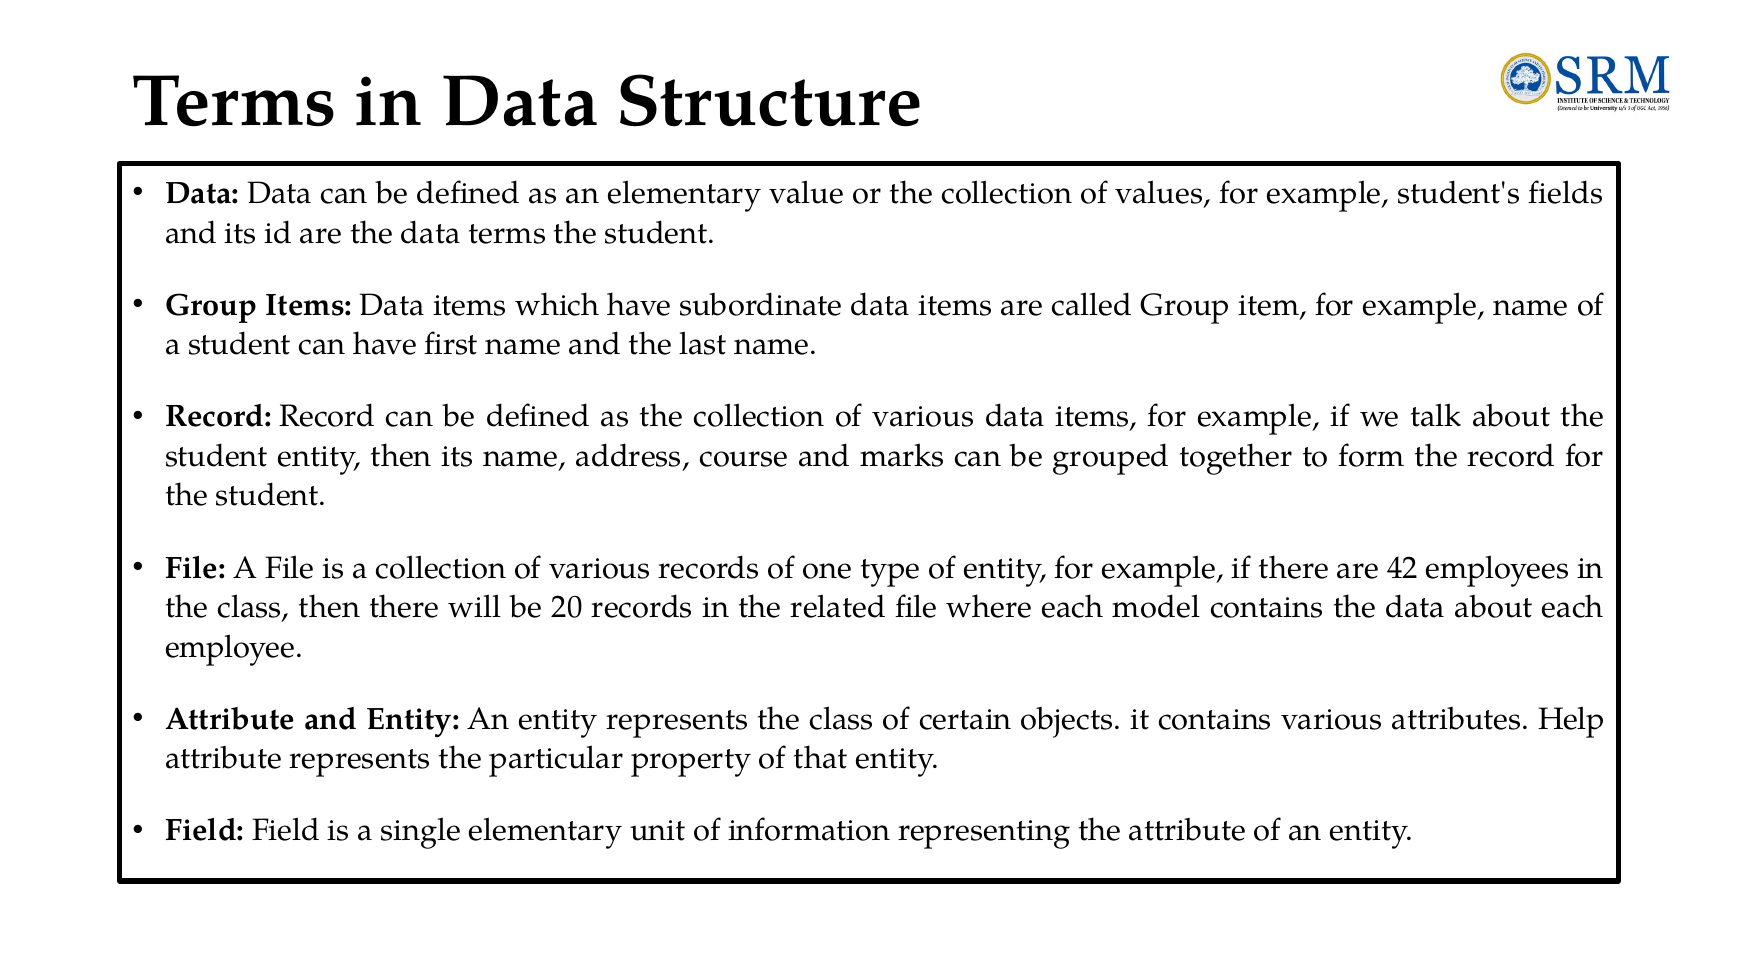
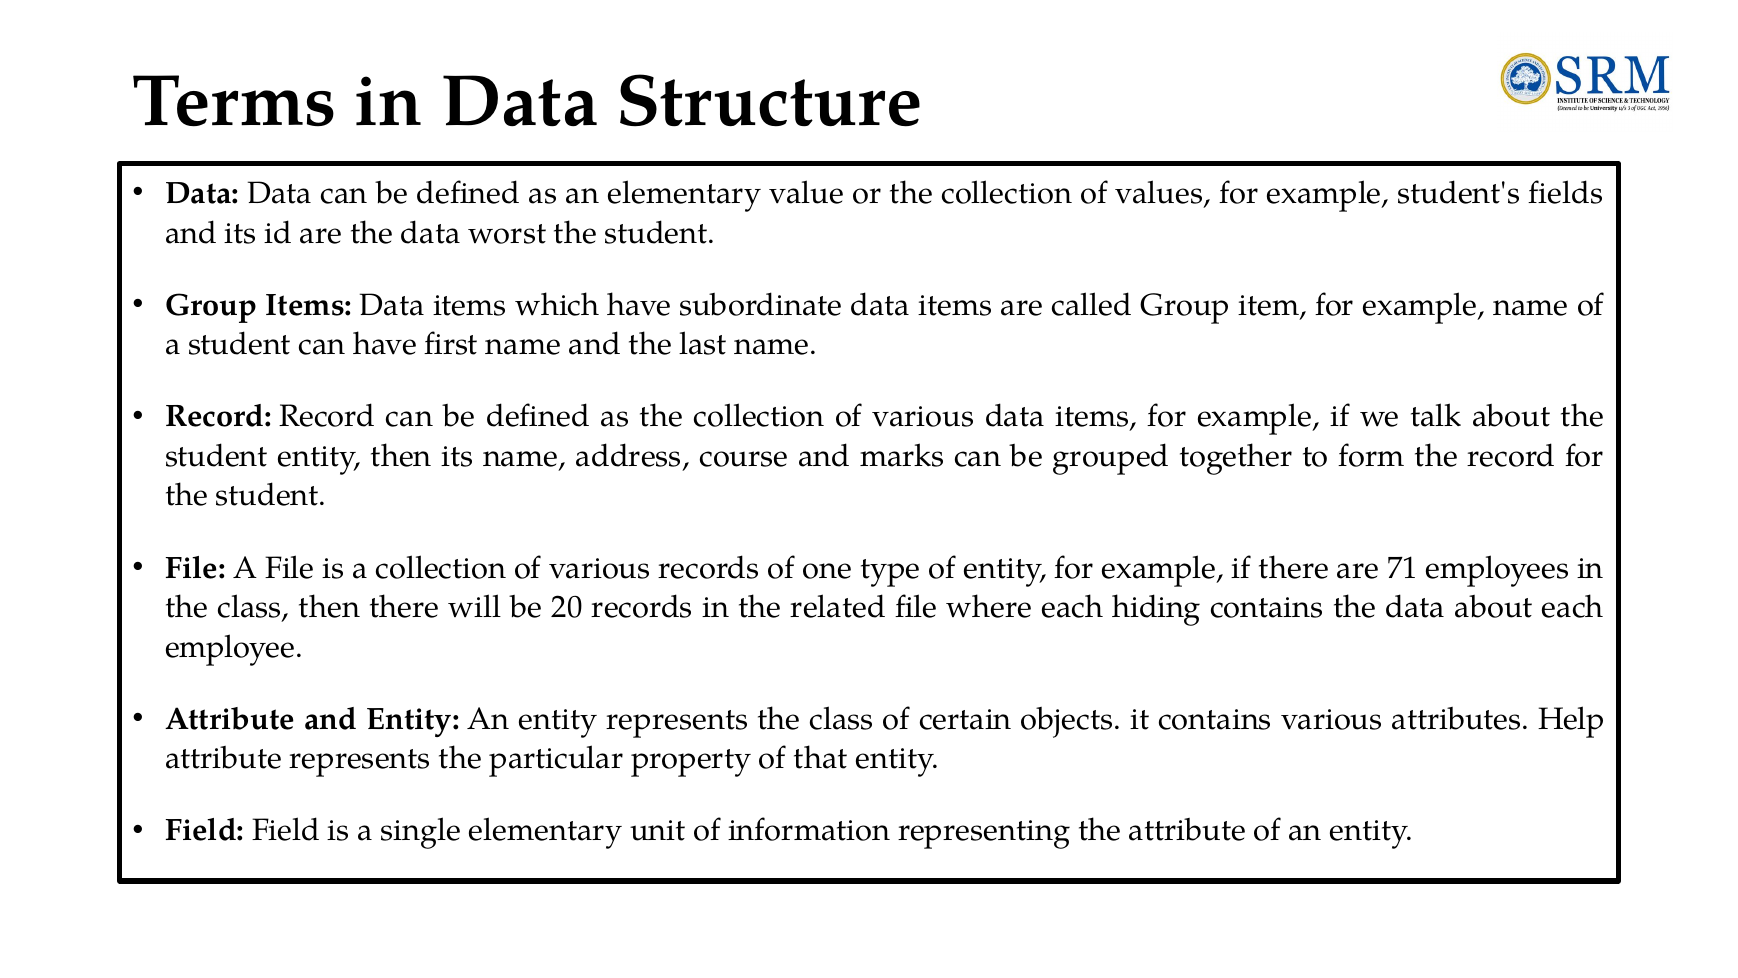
data terms: terms -> worst
42: 42 -> 71
model: model -> hiding
